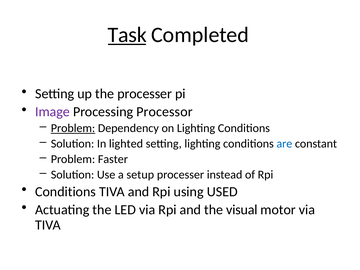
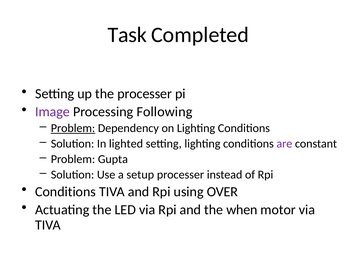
Task underline: present -> none
Processor: Processor -> Following
are colour: blue -> purple
Faster: Faster -> Gupta
USED: USED -> OVER
visual: visual -> when
